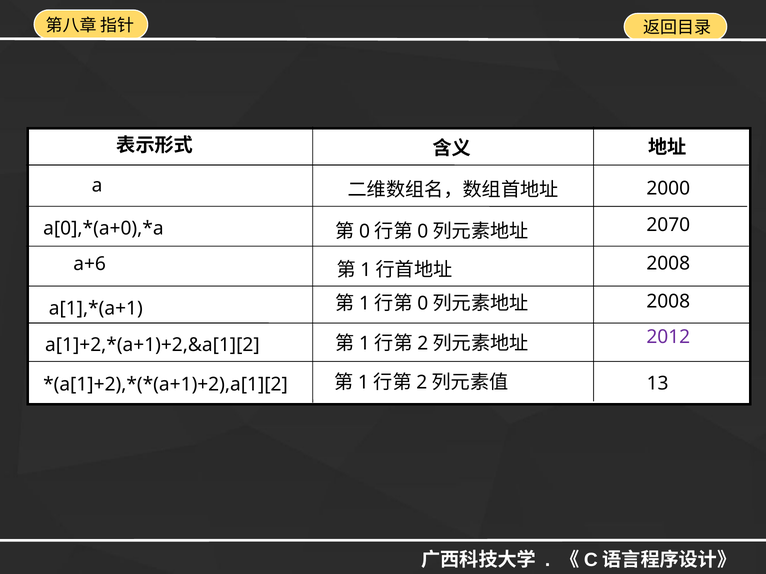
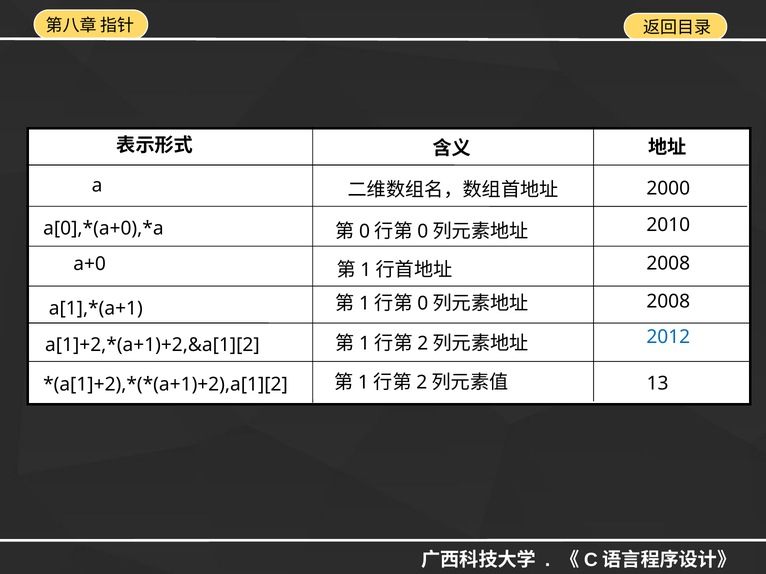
2070: 2070 -> 2010
a+6: a+6 -> a+0
2012 colour: purple -> blue
